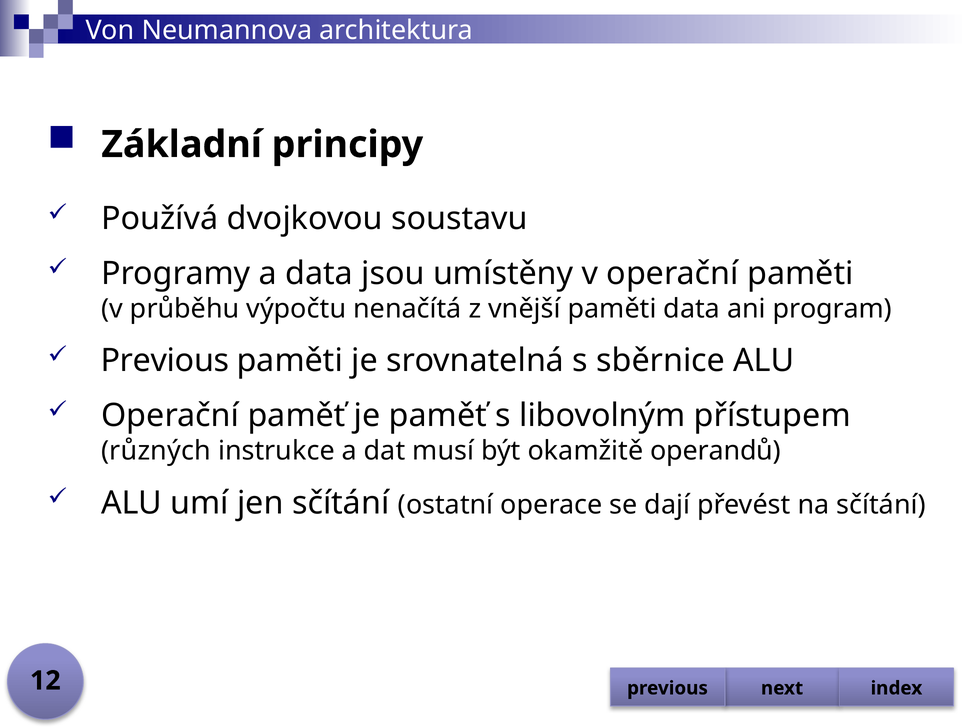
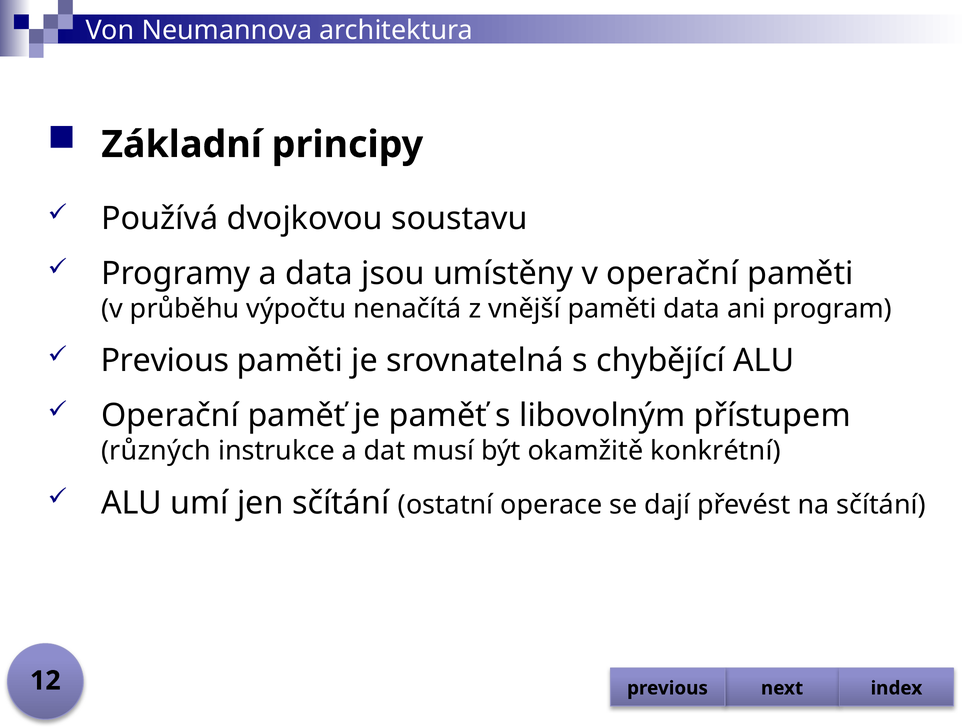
sběrnice: sběrnice -> chybějící
operandů: operandů -> konkrétní
